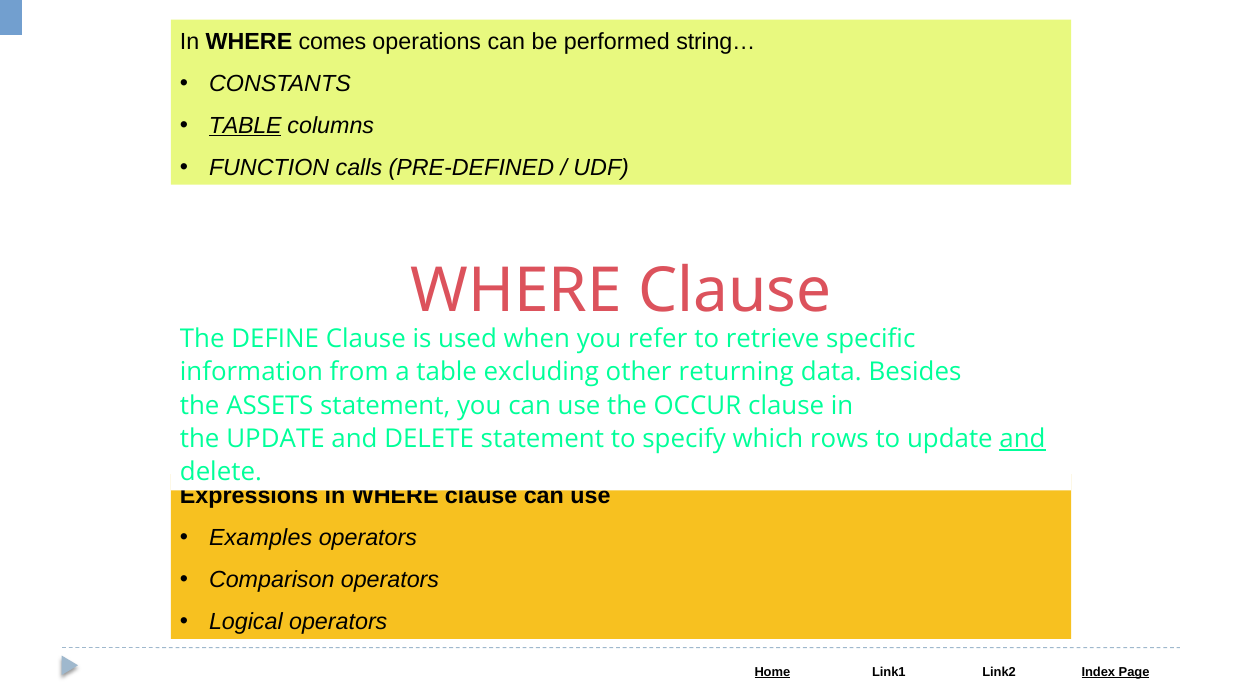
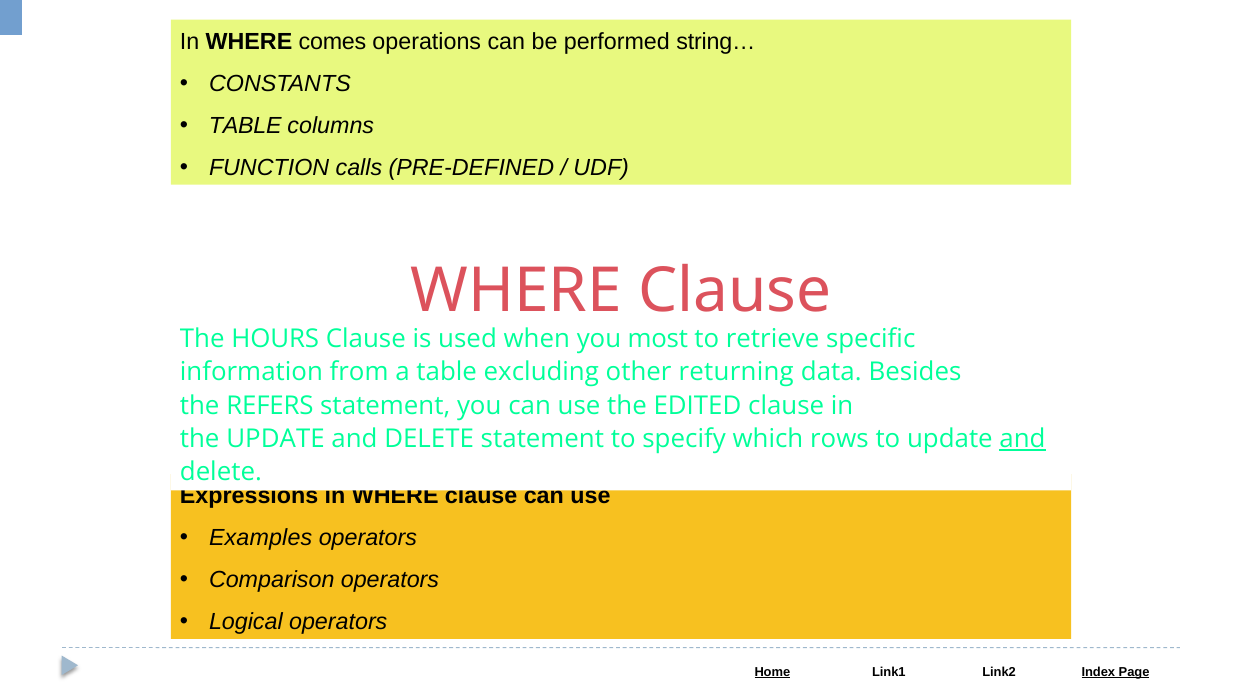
TABLE at (245, 126) underline: present -> none
DEFINE: DEFINE -> HOURS
refer: refer -> most
ASSETS: ASSETS -> REFERS
OCCUR: OCCUR -> EDITED
